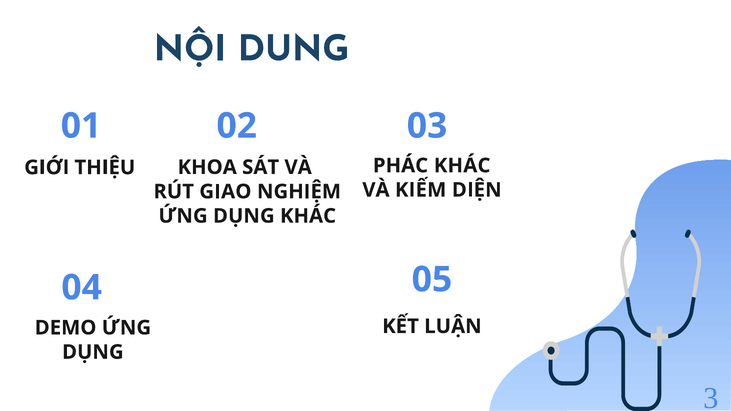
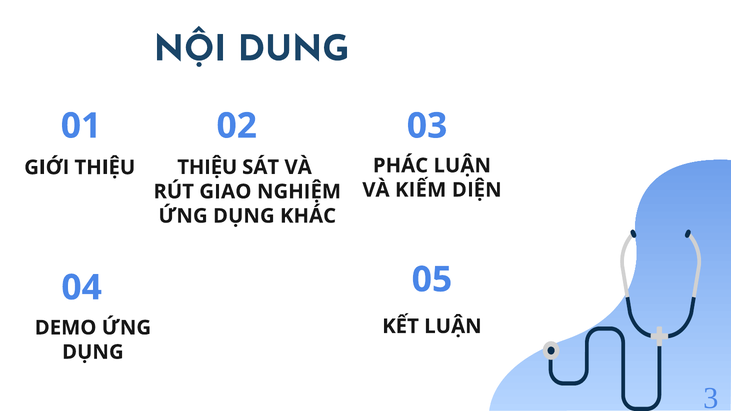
PHÁC KHÁC: KHÁC -> LUẬN
KHOA at (207, 167): KHOA -> THIỆU
